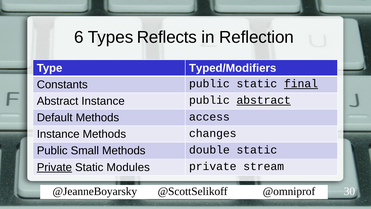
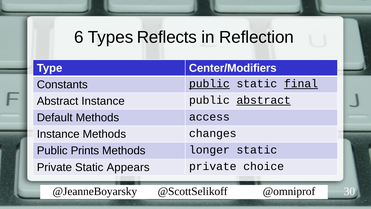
Typed/Modifiers: Typed/Modifiers -> Center/Modifiers
public at (209, 84) underline: none -> present
Small: Small -> Prints
double: double -> longer
Private at (54, 167) underline: present -> none
Modules: Modules -> Appears
stream: stream -> choice
